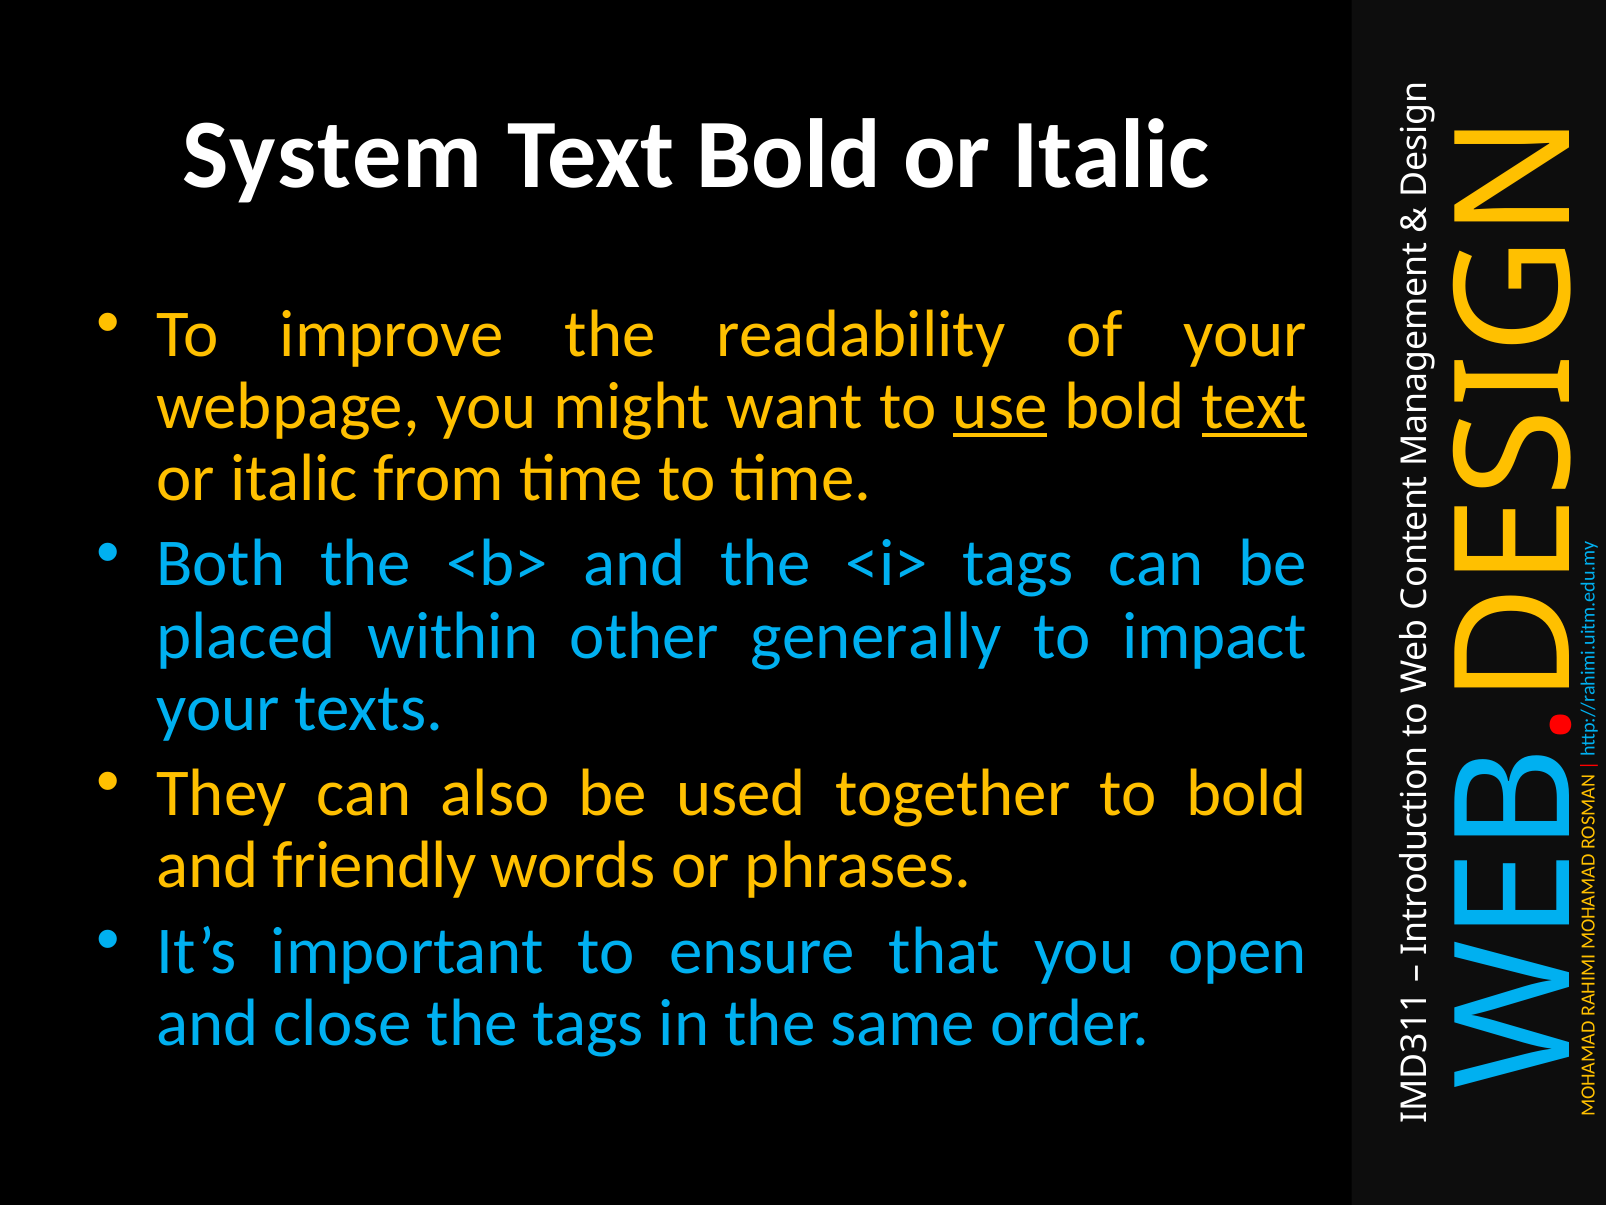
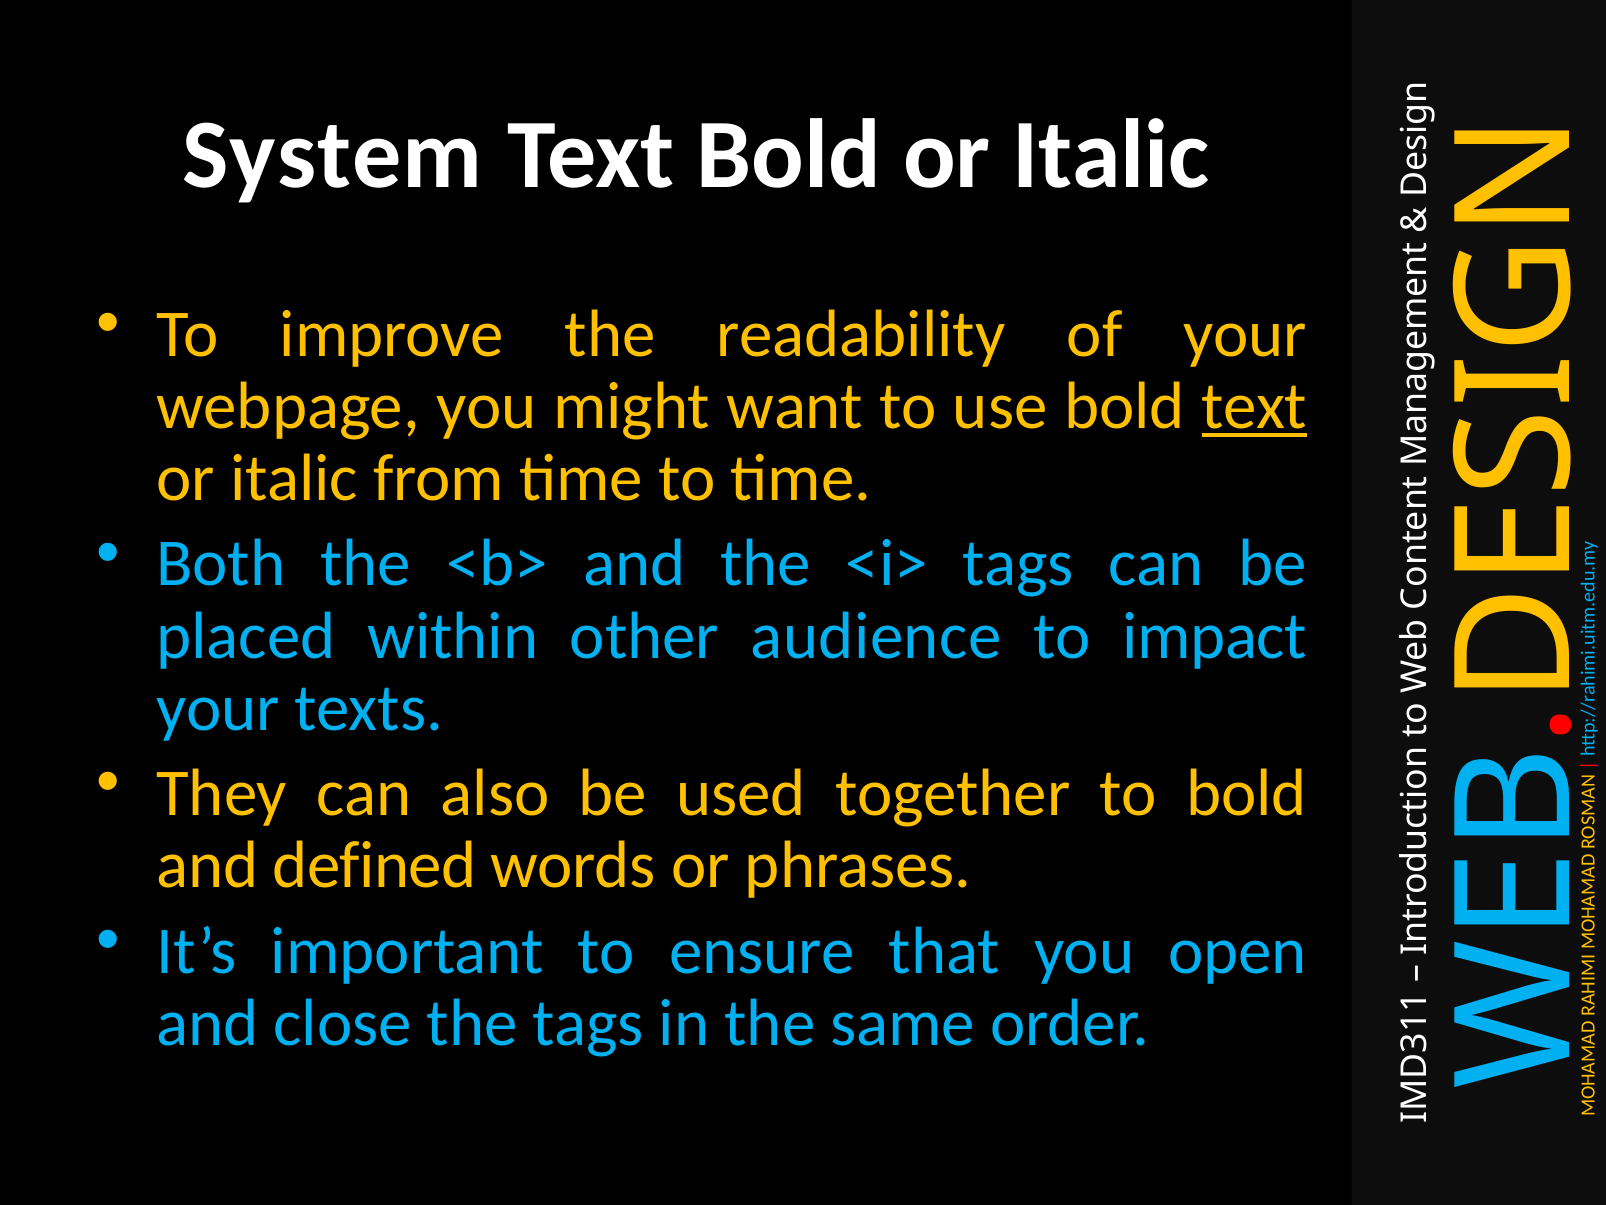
use underline: present -> none
generally: generally -> audience
friendly: friendly -> defined
